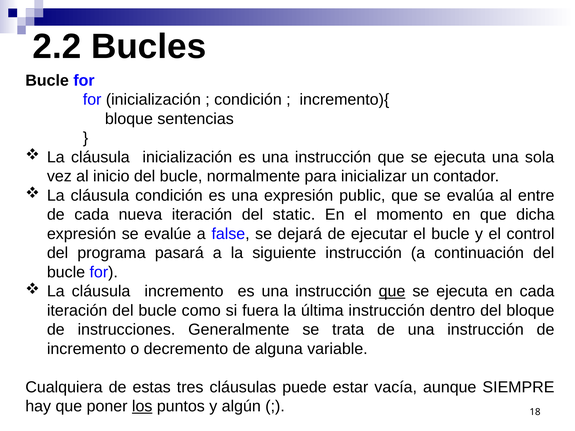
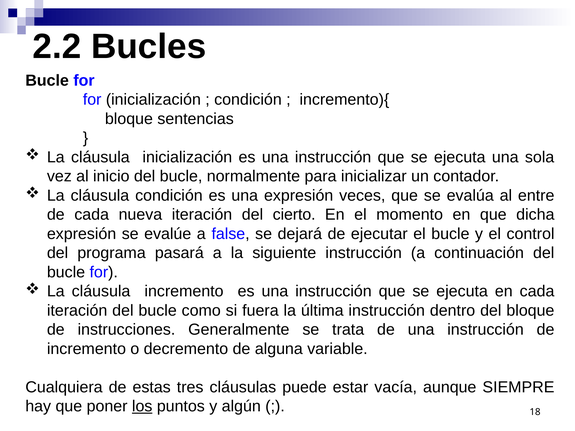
public: public -> veces
static: static -> cierto
que at (392, 292) underline: present -> none
